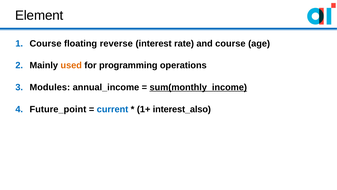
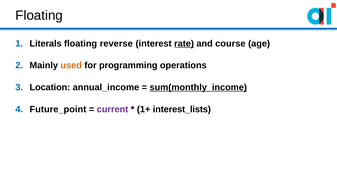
Element at (39, 16): Element -> Floating
Course at (46, 43): Course -> Literals
rate underline: none -> present
Modules: Modules -> Location
current colour: blue -> purple
interest_also: interest_also -> interest_lists
